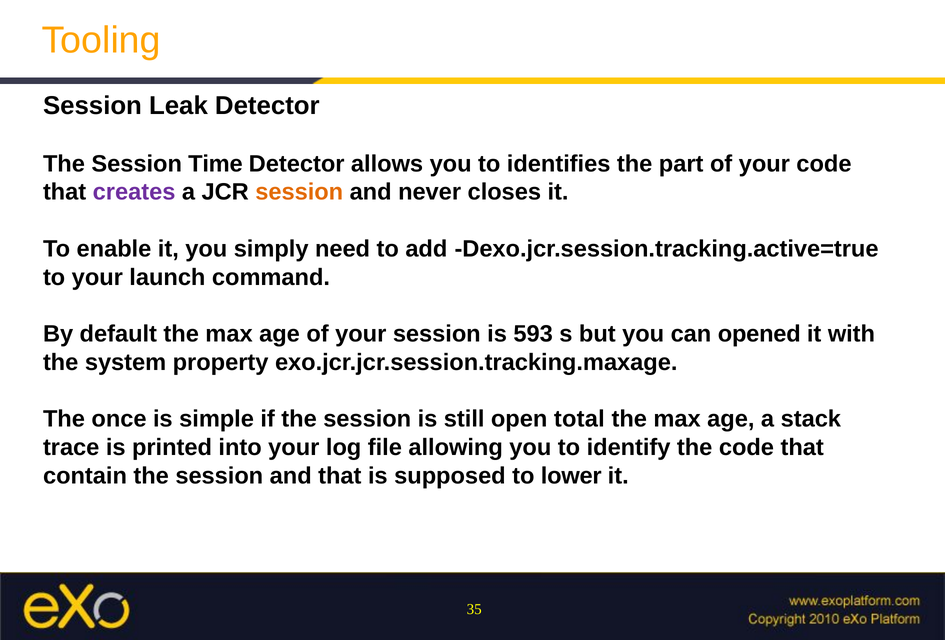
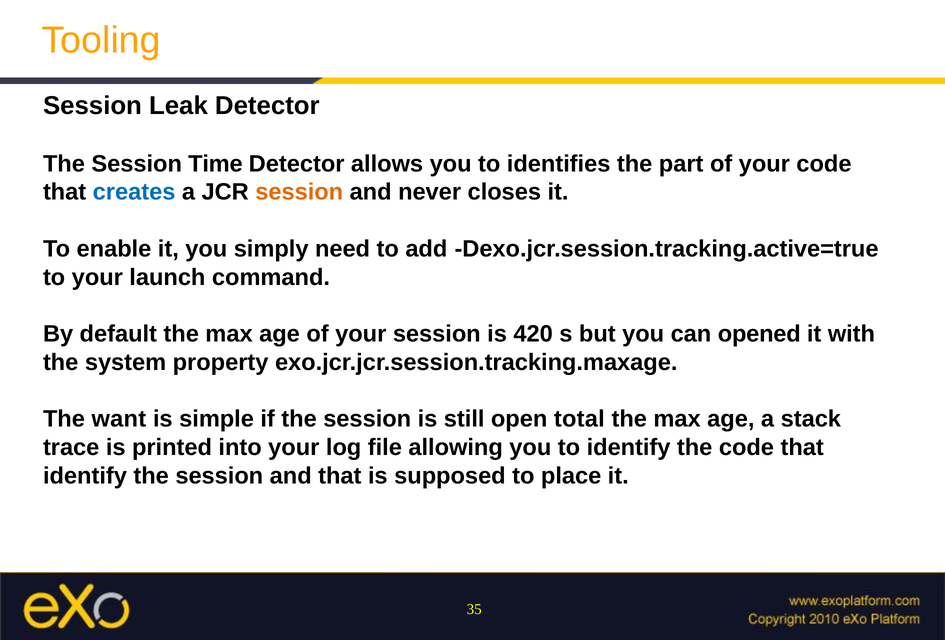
creates colour: purple -> blue
593: 593 -> 420
once: once -> want
contain at (85, 476): contain -> identify
lower: lower -> place
